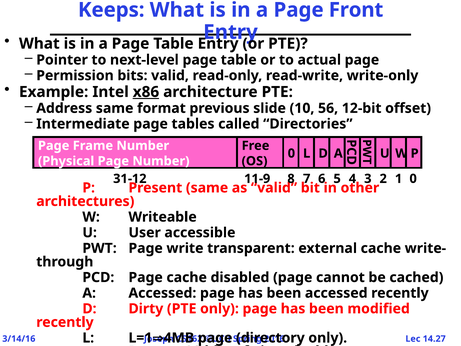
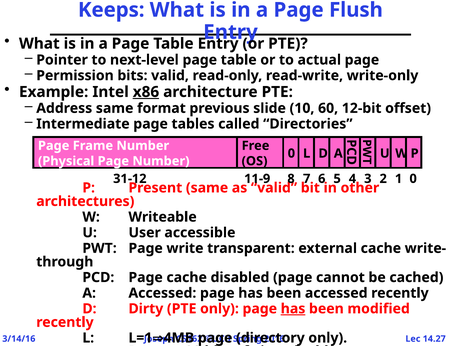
Front: Front -> Flush
56: 56 -> 60
has at (293, 308) underline: none -> present
